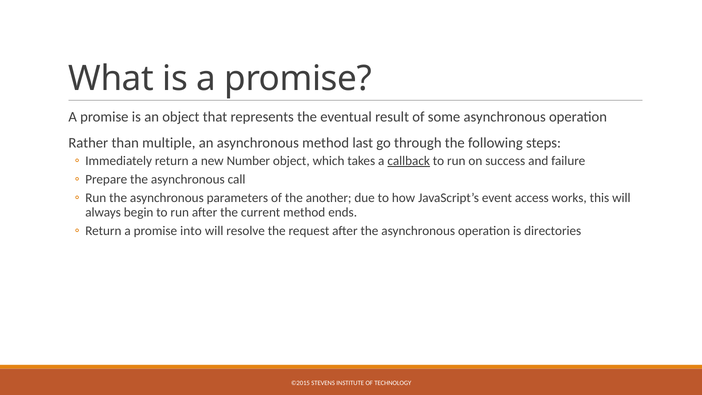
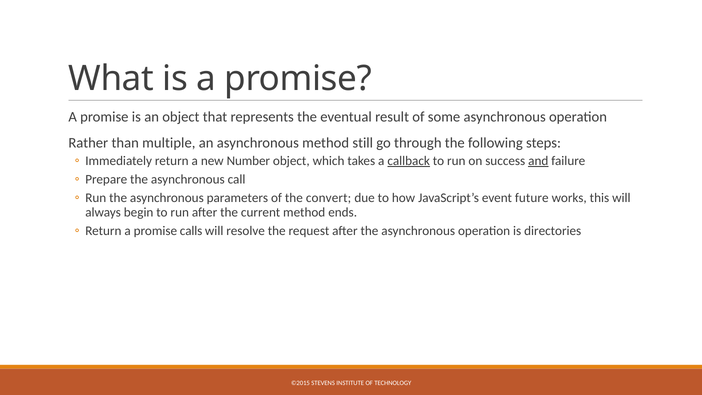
last: last -> still
and underline: none -> present
another: another -> convert
access: access -> future
into: into -> calls
